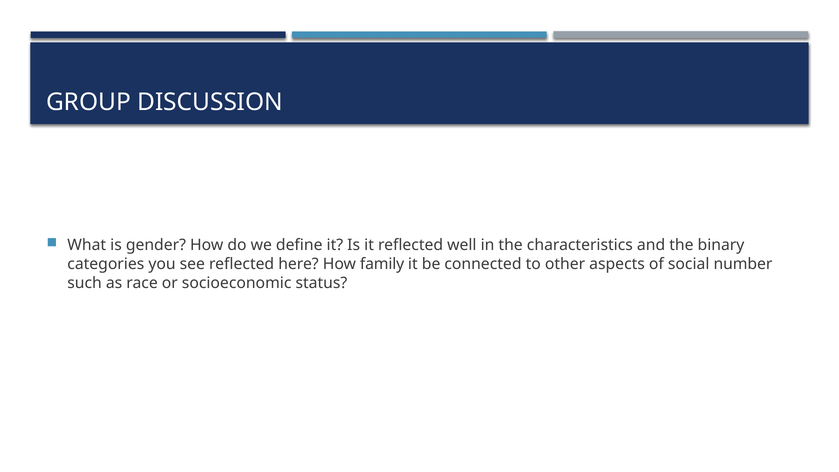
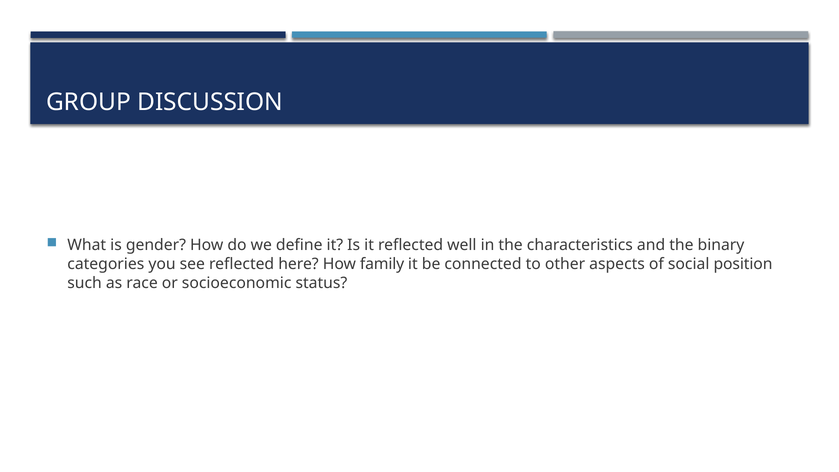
number: number -> position
